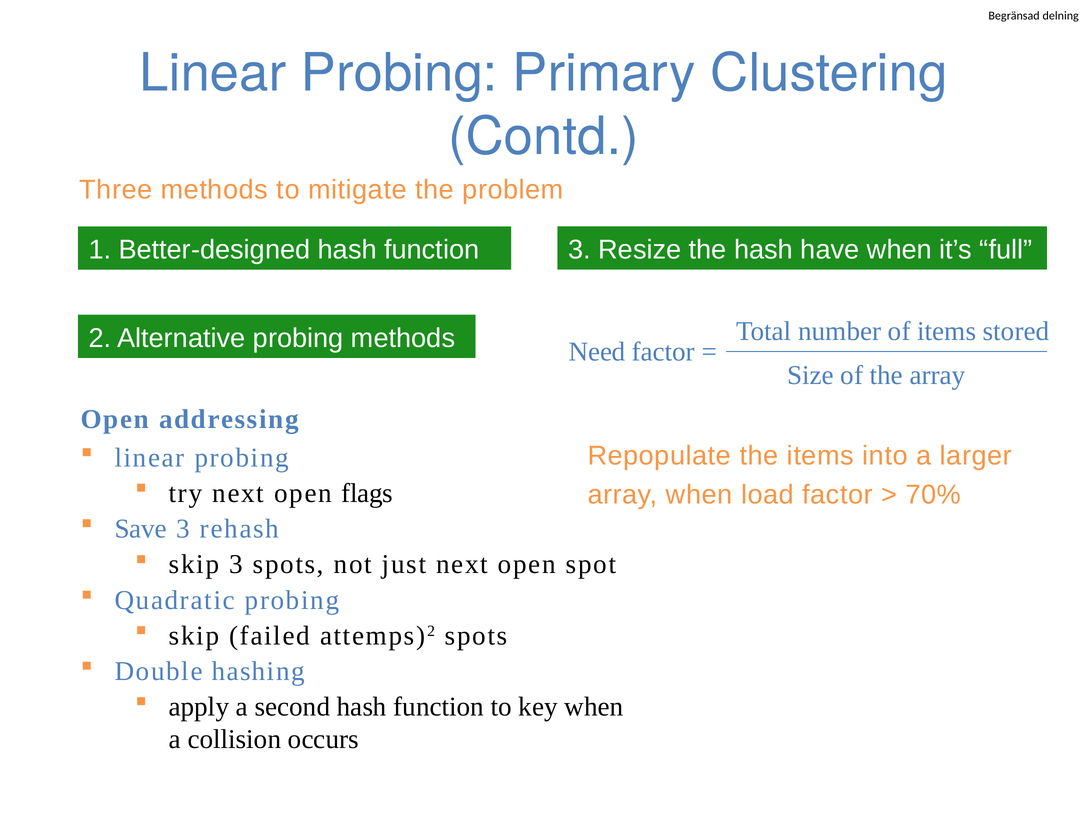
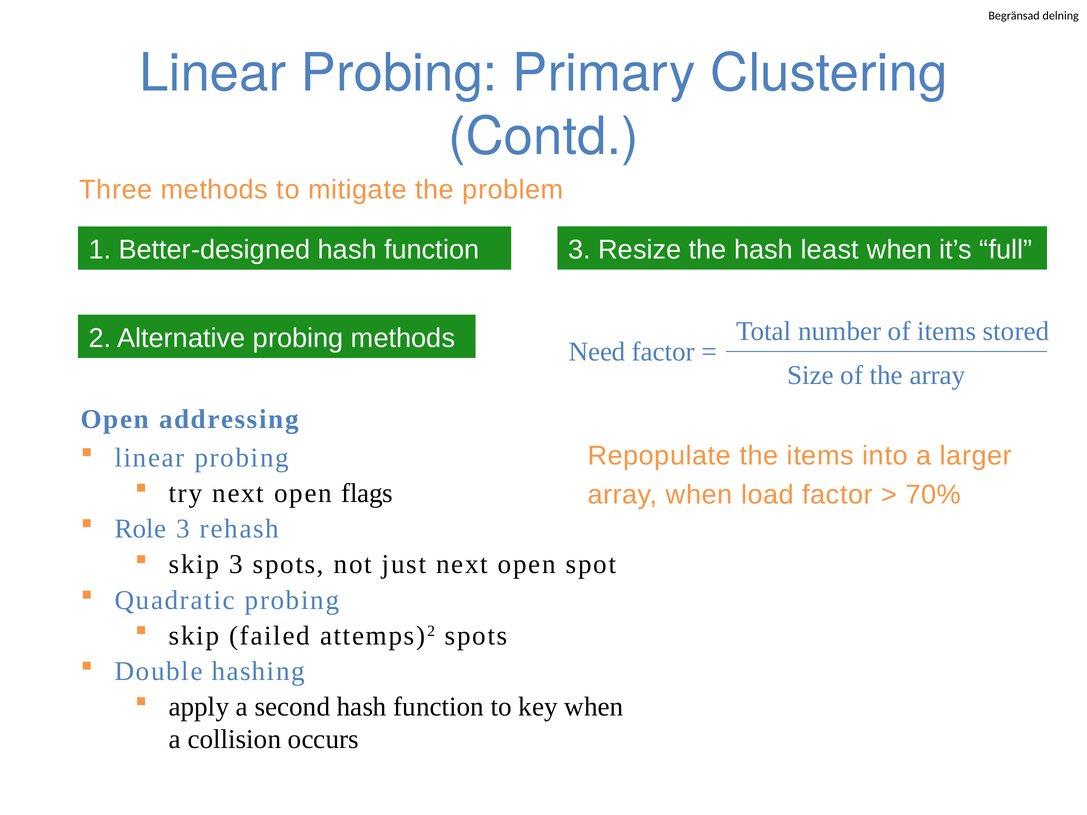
have: have -> least
Save: Save -> Role
